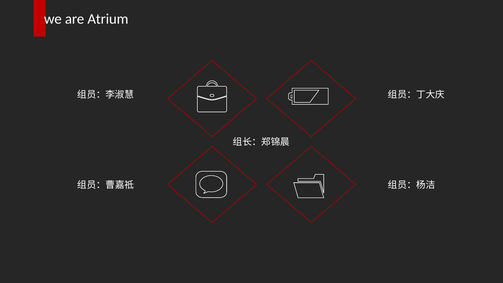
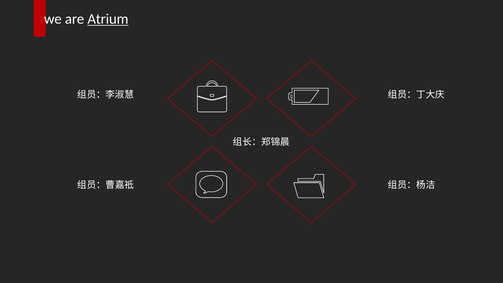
Atrium underline: none -> present
